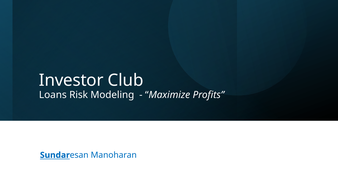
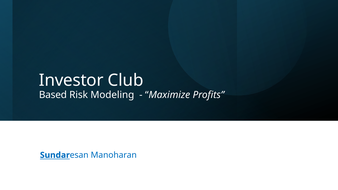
Loans: Loans -> Based
